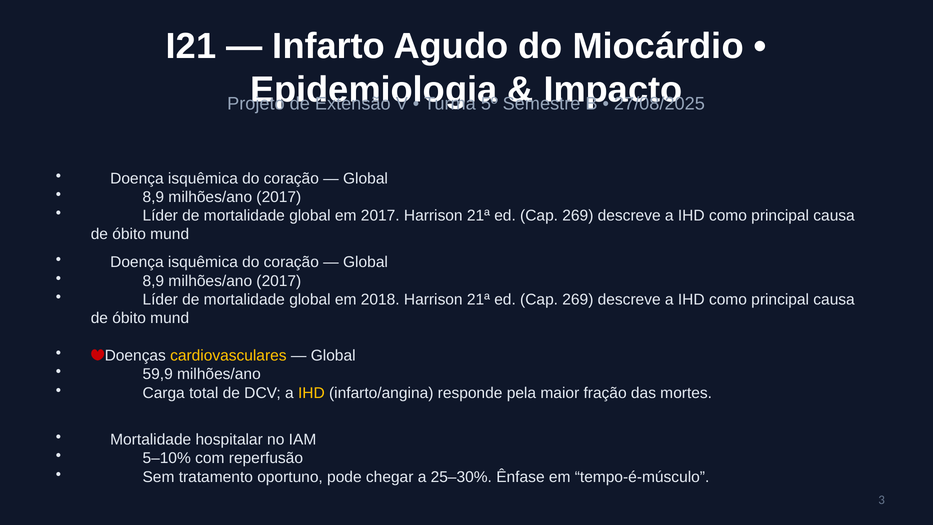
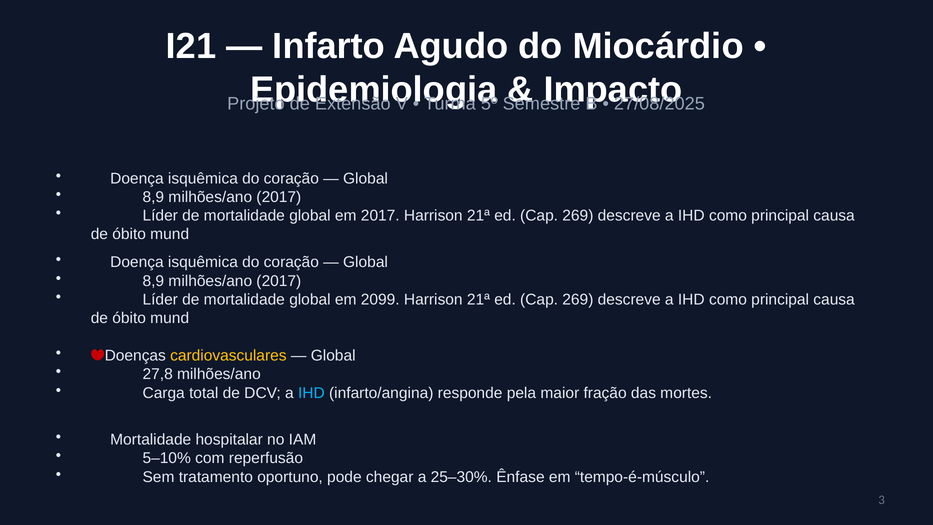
2018: 2018 -> 2099
59,9: 59,9 -> 27,8
IHD at (311, 393) colour: yellow -> light blue
